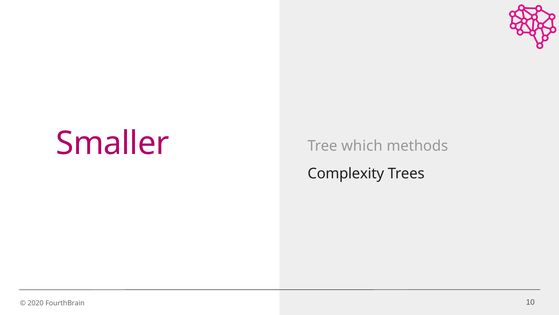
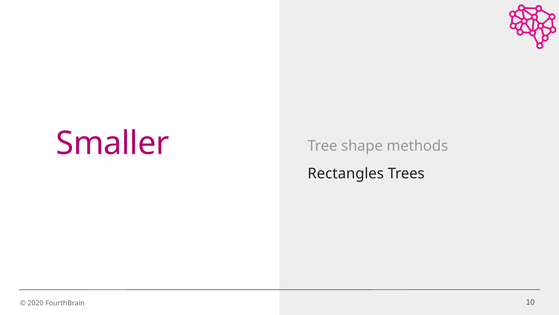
which: which -> shape
Complexity: Complexity -> Rectangles
